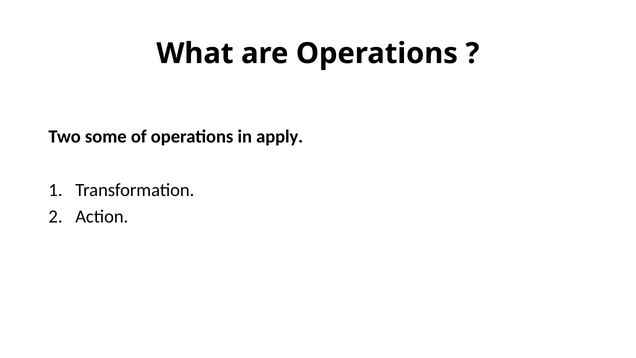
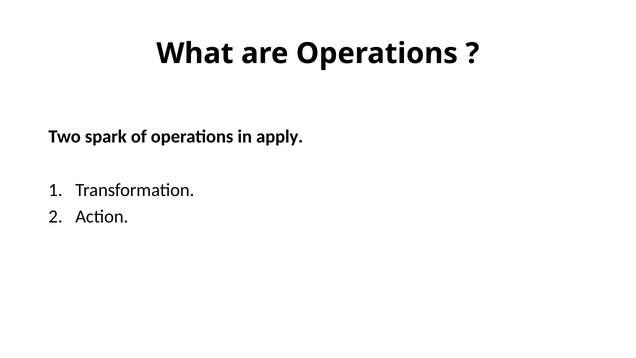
some: some -> spark
